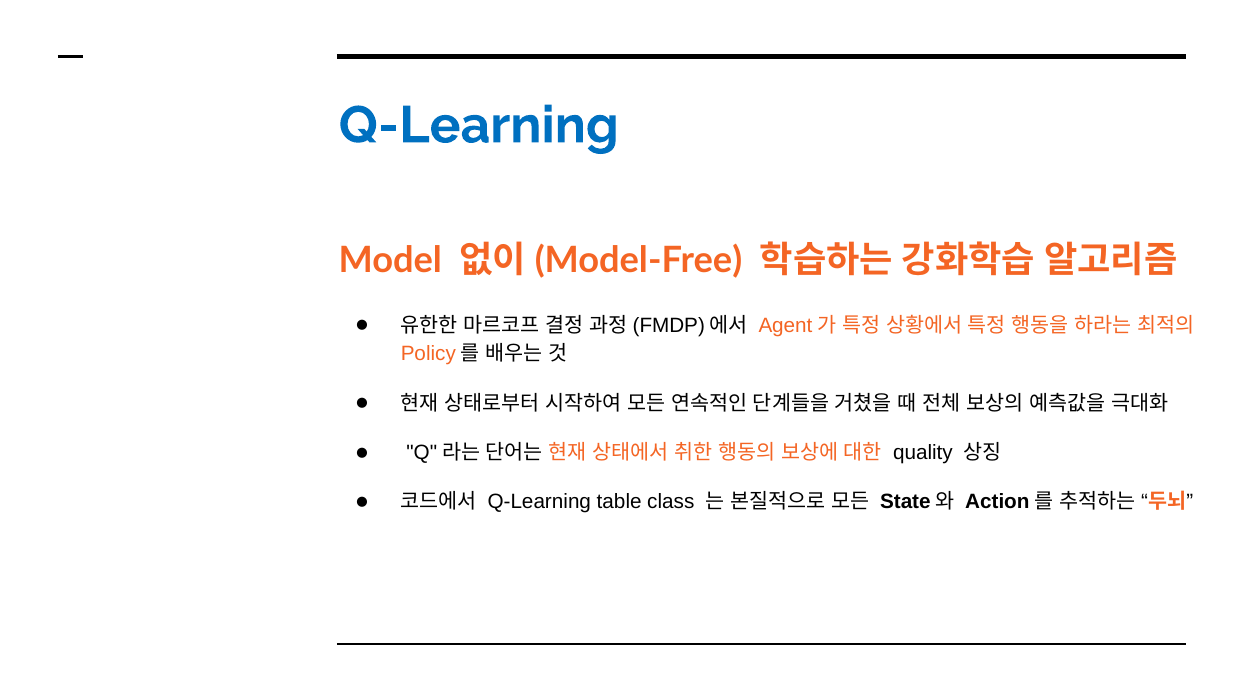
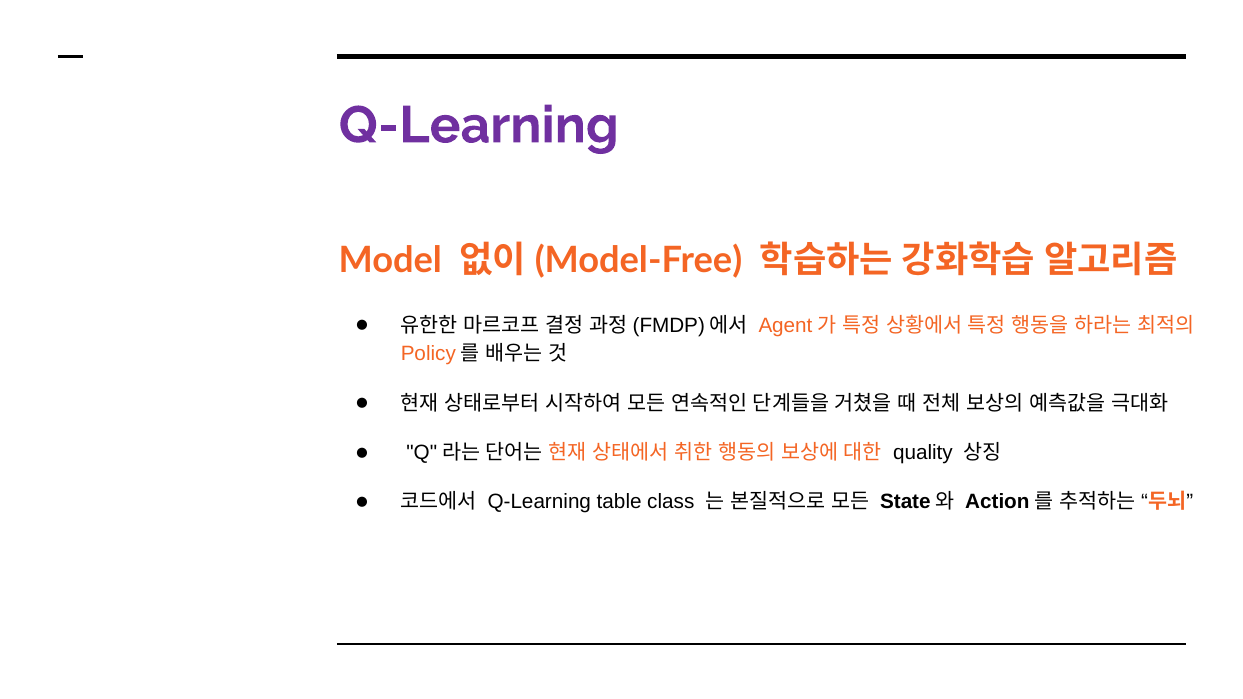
Q-Learning at (479, 125) colour: blue -> purple
